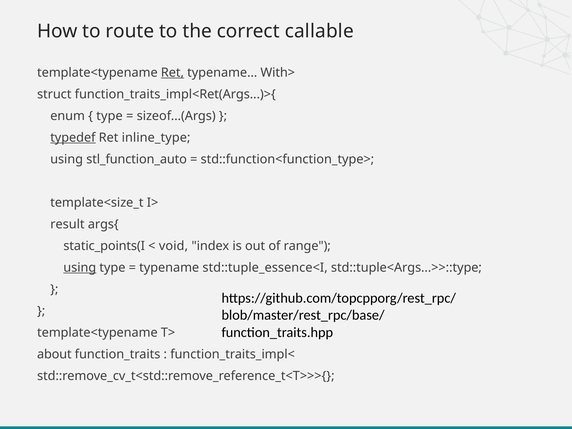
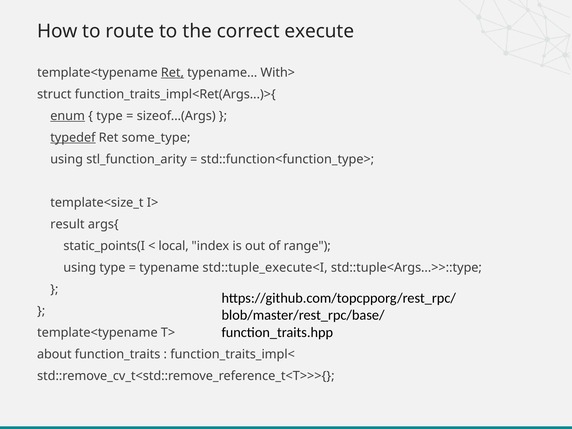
callable: callable -> execute
enum underline: none -> present
inline_type: inline_type -> some_type
stl_function_auto: stl_function_auto -> stl_function_arity
void: void -> local
using at (80, 268) underline: present -> none
std::tuple_essence<I: std::tuple_essence<I -> std::tuple_execute<I
